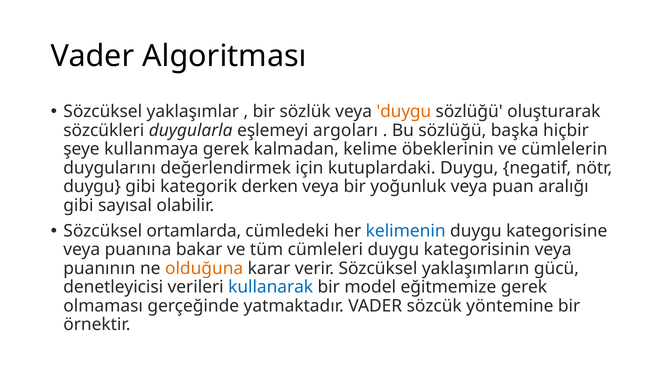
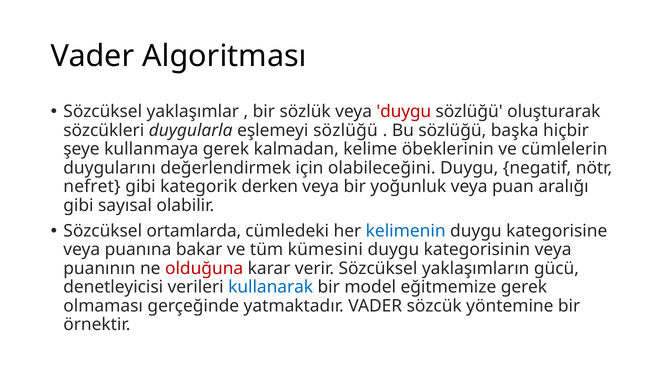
duygu at (404, 112) colour: orange -> red
eşlemeyi argoları: argoları -> sözlüğü
kutuplardaki: kutuplardaki -> olabileceğini
duygu at (92, 187): duygu -> nefret
cümleleri: cümleleri -> kümesini
olduğuna colour: orange -> red
